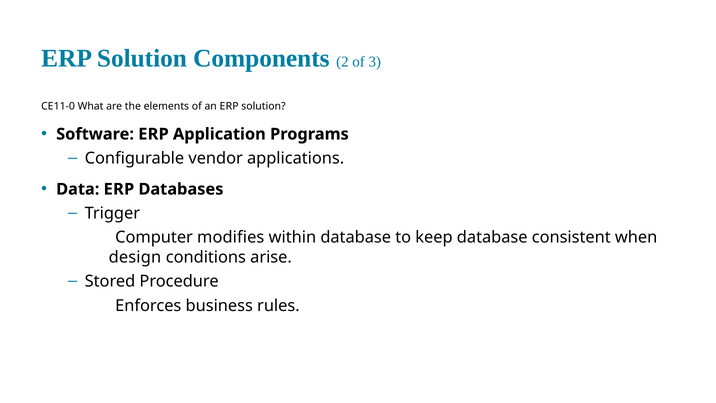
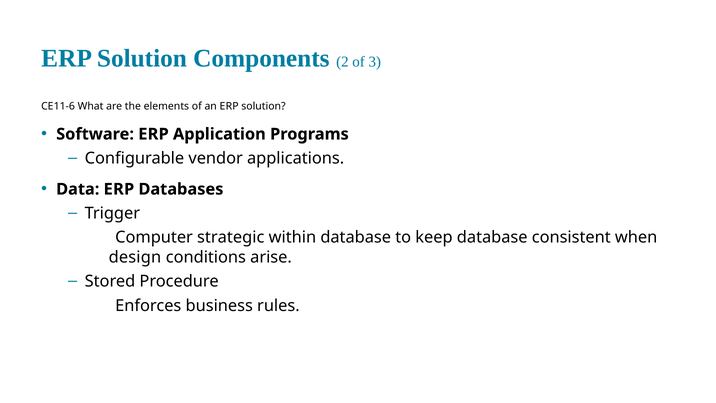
11-0: 11-0 -> 11-6
modifies: modifies -> strategic
